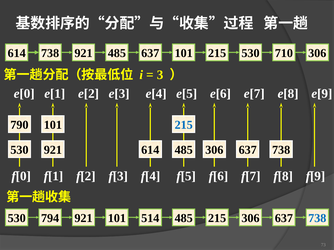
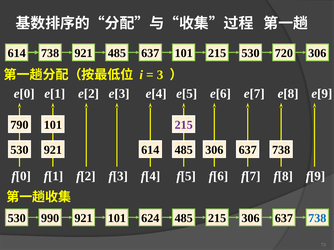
710: 710 -> 720
215 at (184, 125) colour: blue -> purple
794: 794 -> 990
514: 514 -> 624
